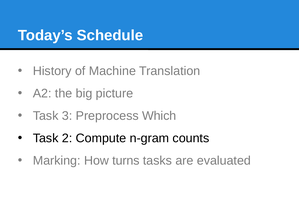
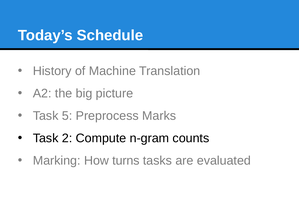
3: 3 -> 5
Which: Which -> Marks
